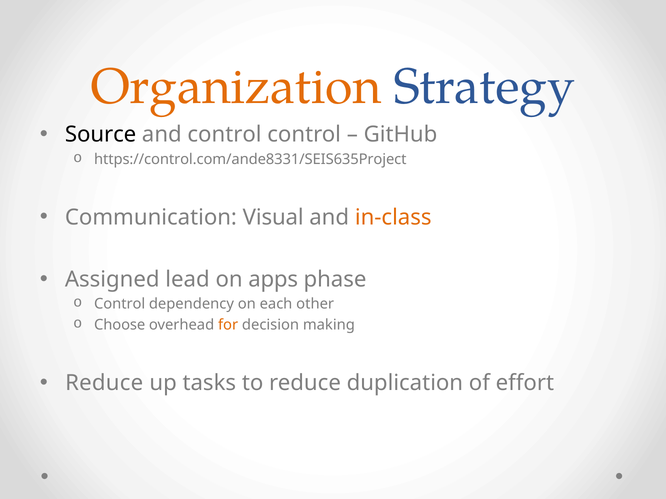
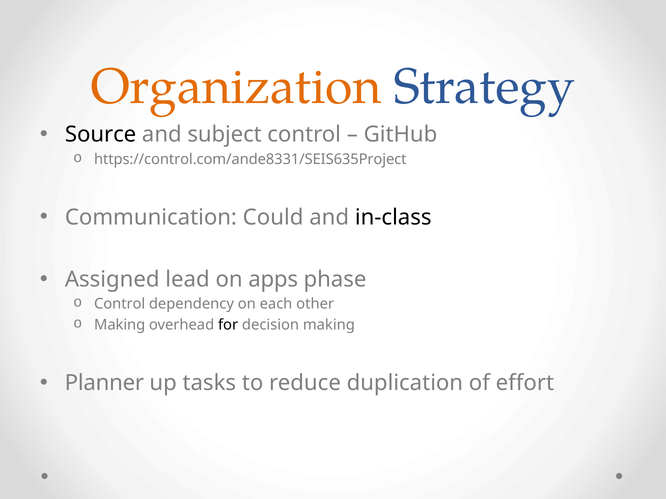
and control: control -> subject
Visual: Visual -> Could
in-class colour: orange -> black
Choose at (120, 325): Choose -> Making
for colour: orange -> black
Reduce at (104, 383): Reduce -> Planner
